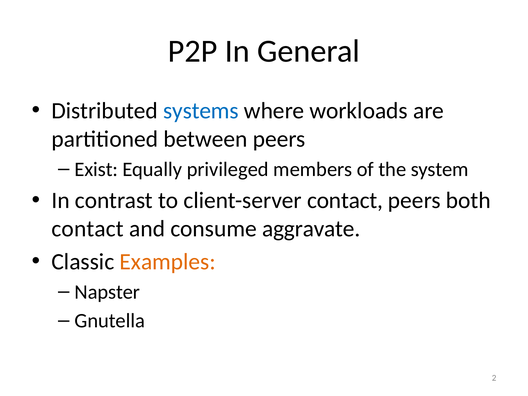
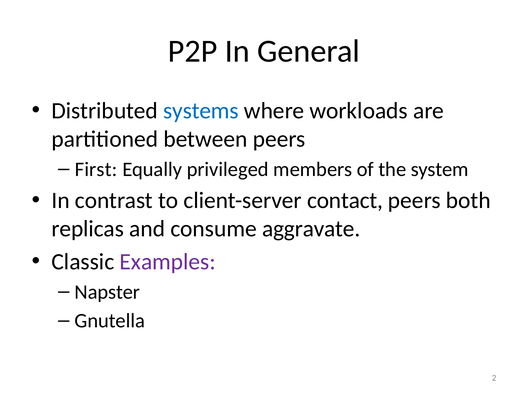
Exist: Exist -> First
contact at (88, 229): contact -> replicas
Examples colour: orange -> purple
